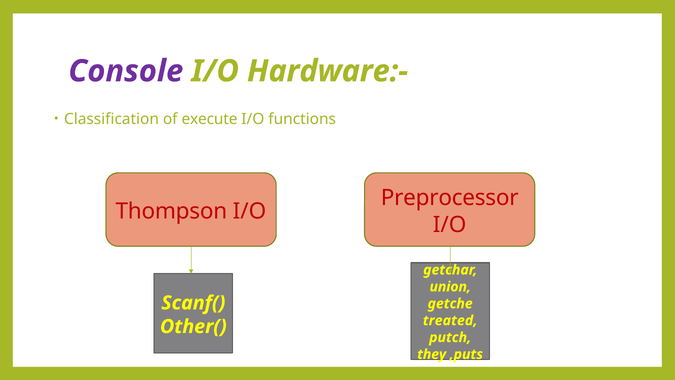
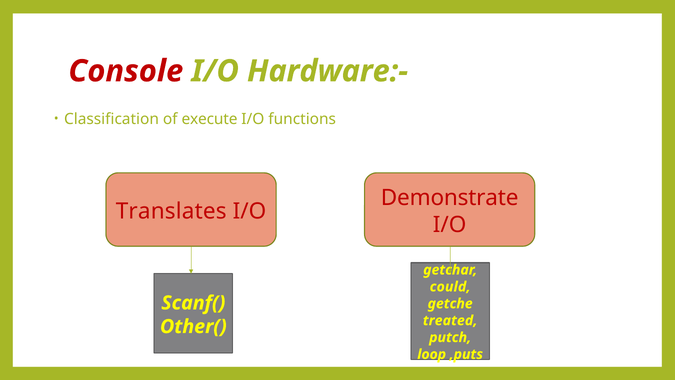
Console colour: purple -> red
Preprocessor: Preprocessor -> Demonstrate
Thompson: Thompson -> Translates
union: union -> could
they: they -> loop
